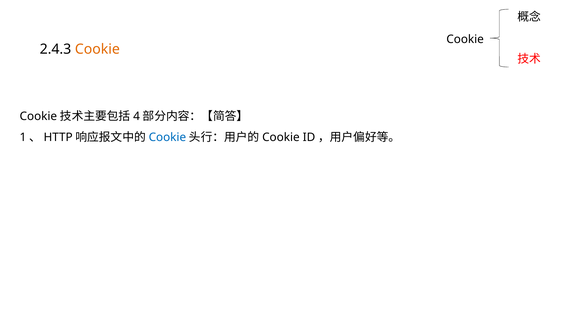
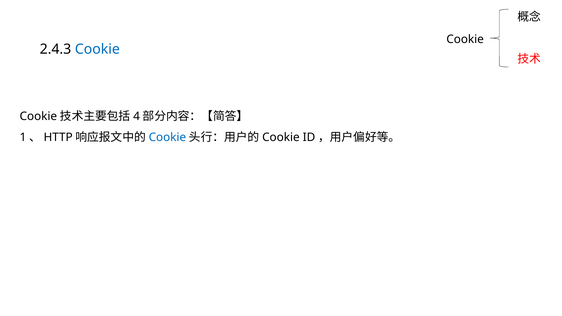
Cookie at (97, 49) colour: orange -> blue
